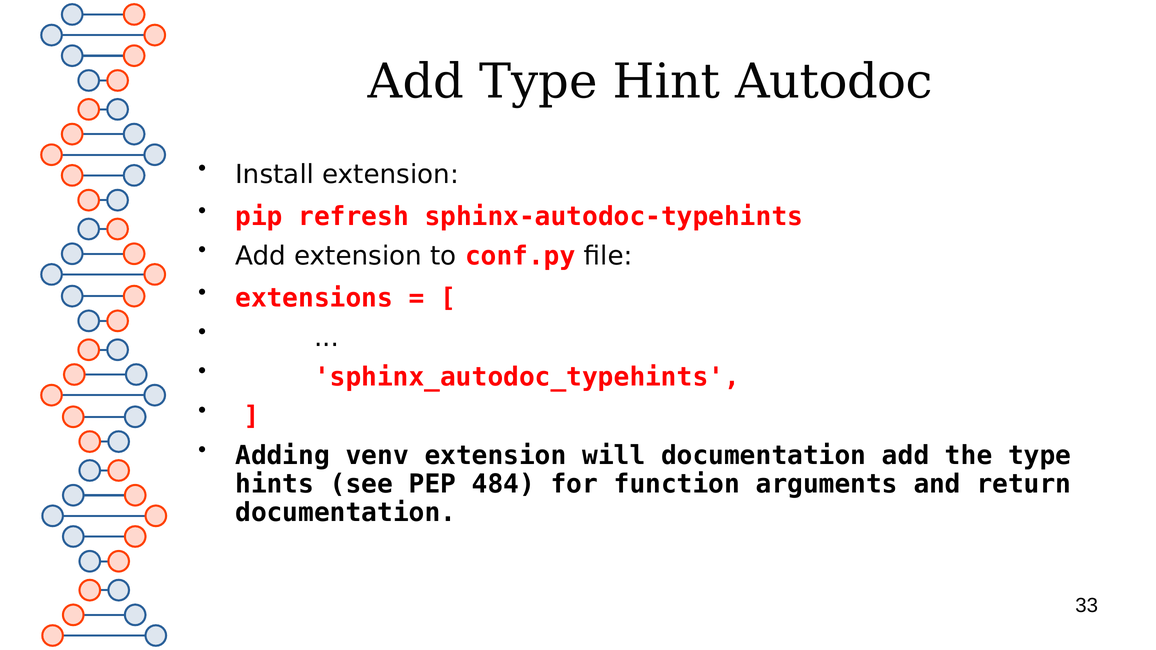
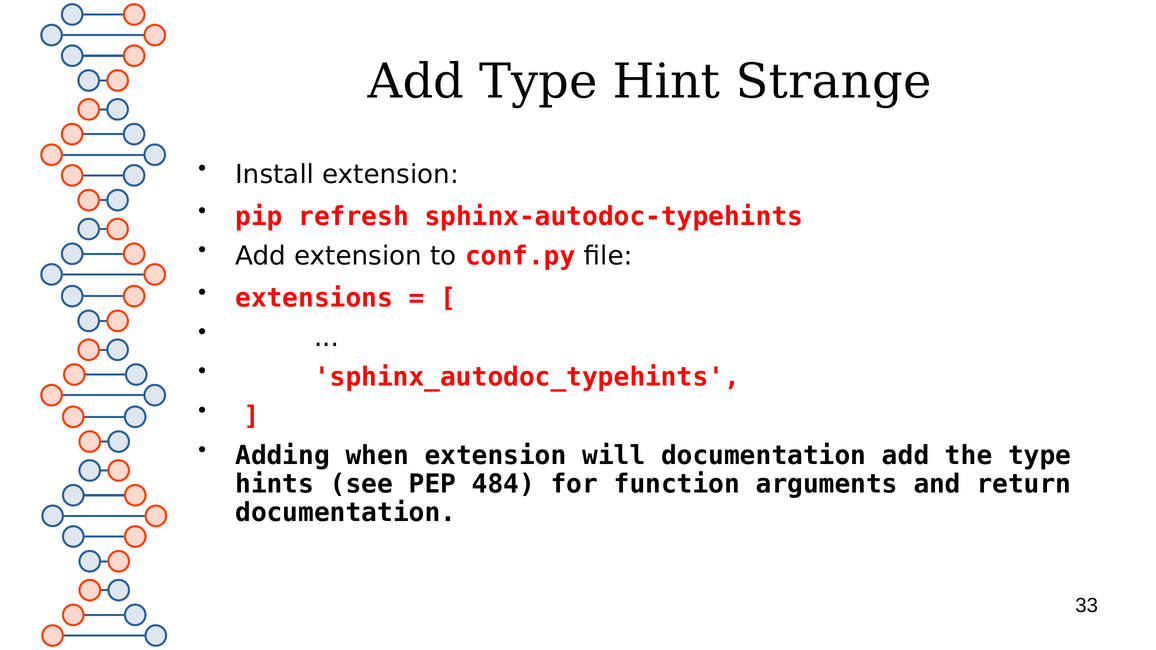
Autodoc: Autodoc -> Strange
venv: venv -> when
